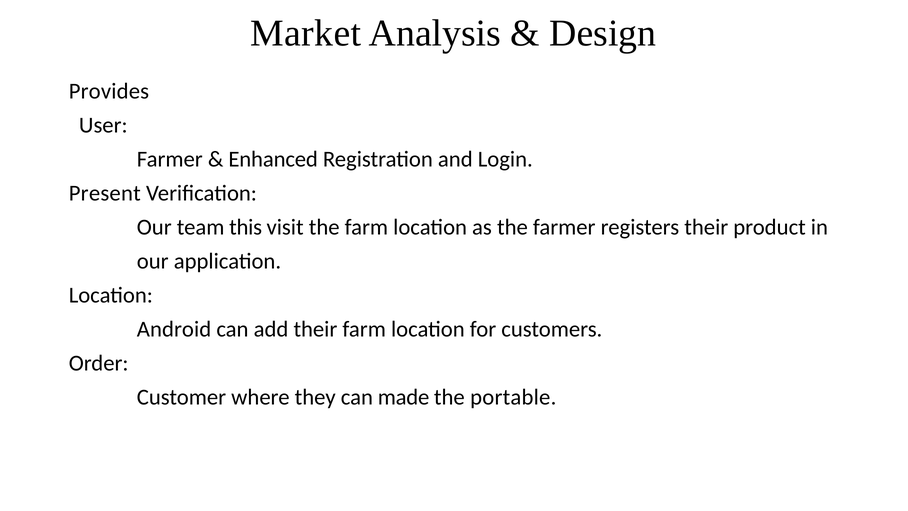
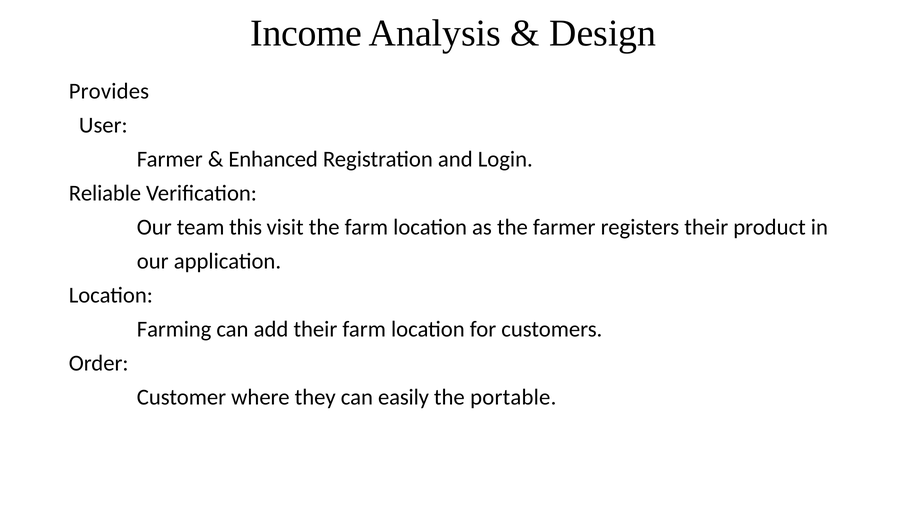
Market: Market -> Income
Present: Present -> Reliable
Android: Android -> Farming
made: made -> easily
